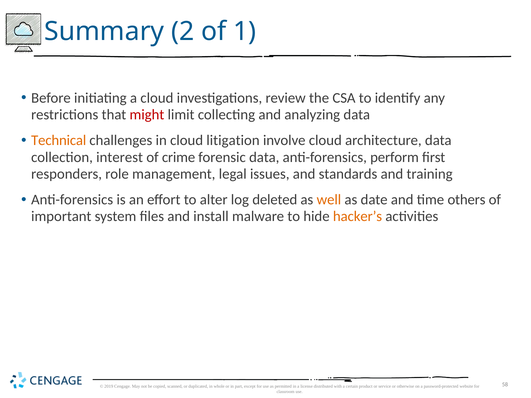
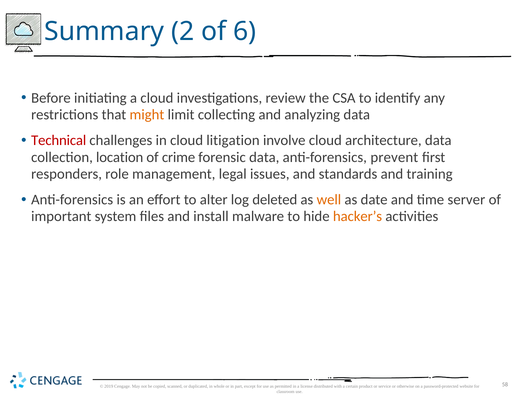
1: 1 -> 6
might colour: red -> orange
Technical colour: orange -> red
interest: interest -> location
perform: perform -> prevent
others: others -> server
